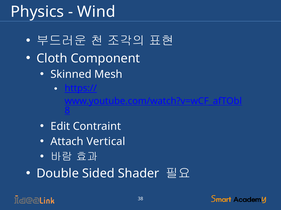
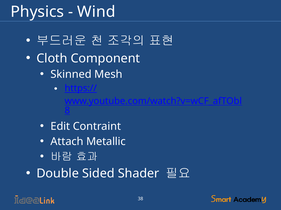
Vertical: Vertical -> Metallic
